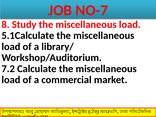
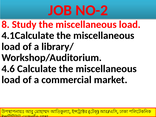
NO-7: NO-7 -> NO-2
5.1Calculate: 5.1Calculate -> 4.1Calculate
7.2: 7.2 -> 4.6
